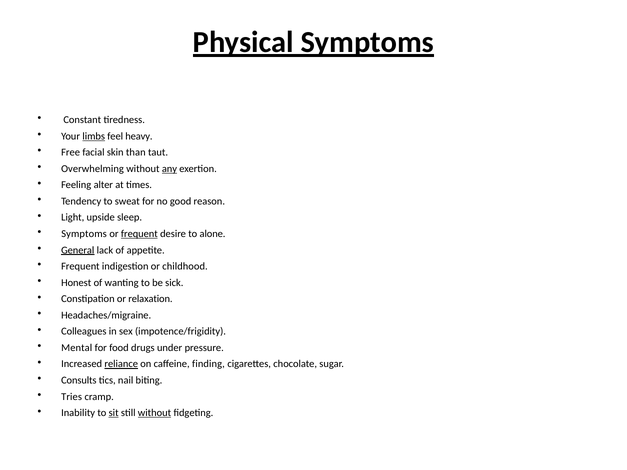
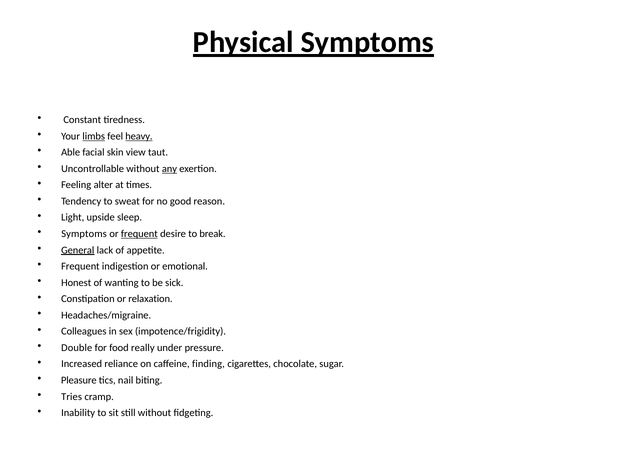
heavy underline: none -> present
Free: Free -> Able
than: than -> view
Overwhelming: Overwhelming -> Uncontrollable
alone: alone -> break
childhood: childhood -> emotional
Mental: Mental -> Double
drugs: drugs -> really
reliance underline: present -> none
Consults: Consults -> Pleasure
sit underline: present -> none
without at (155, 413) underline: present -> none
